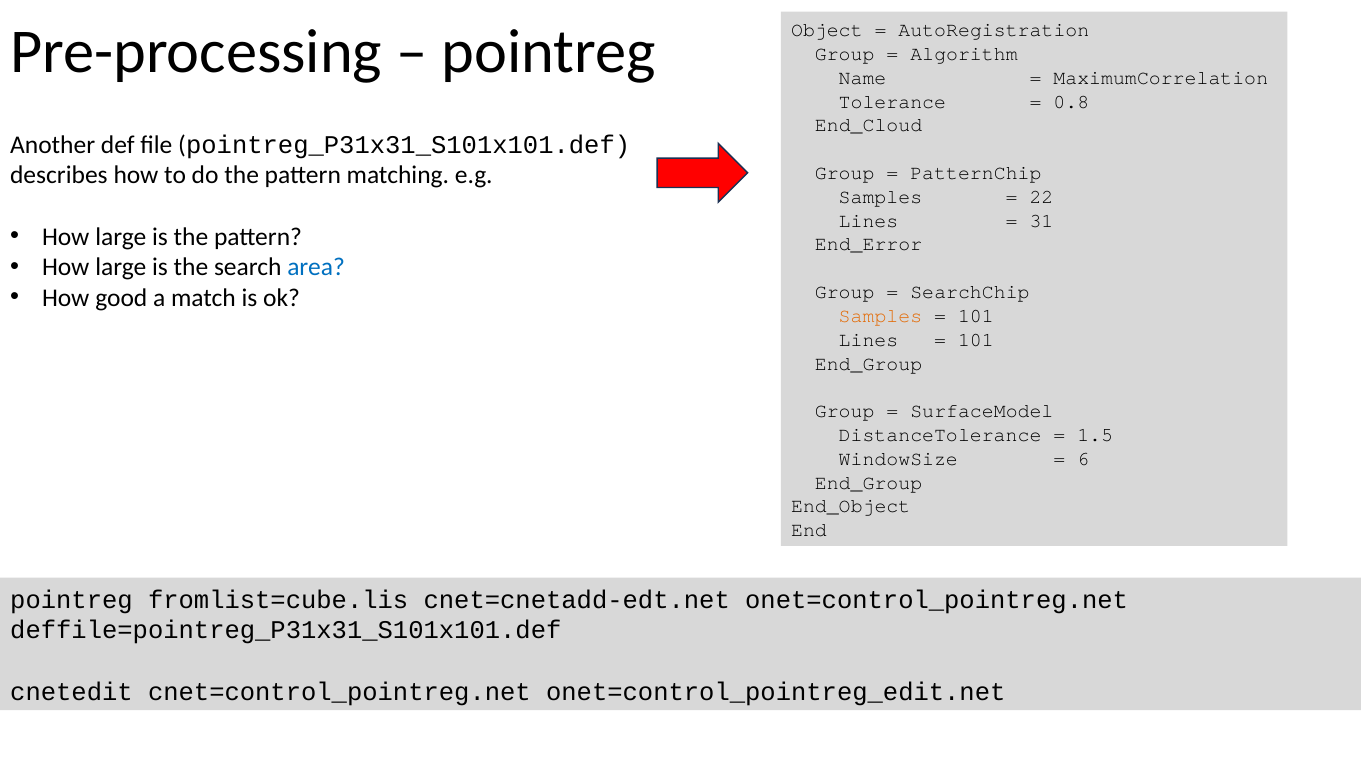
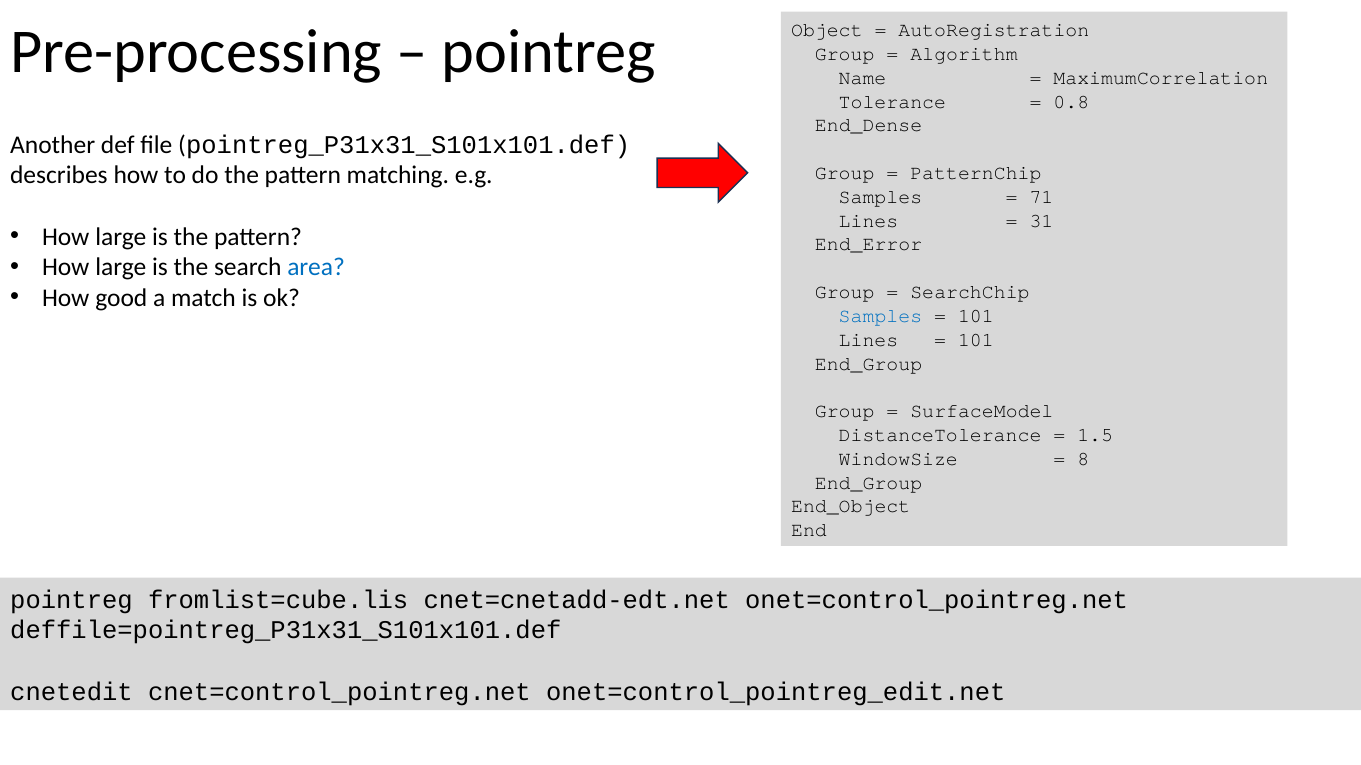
End_Cloud: End_Cloud -> End_Dense
22: 22 -> 71
Samples at (880, 316) colour: orange -> blue
6: 6 -> 8
